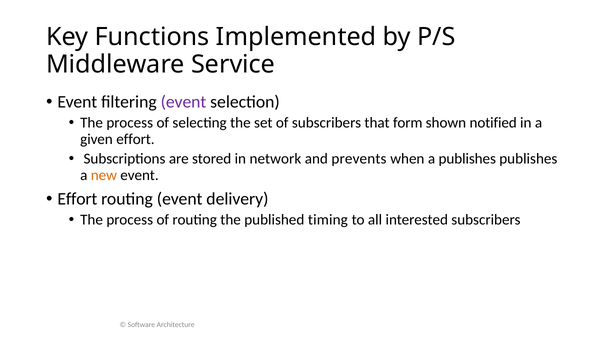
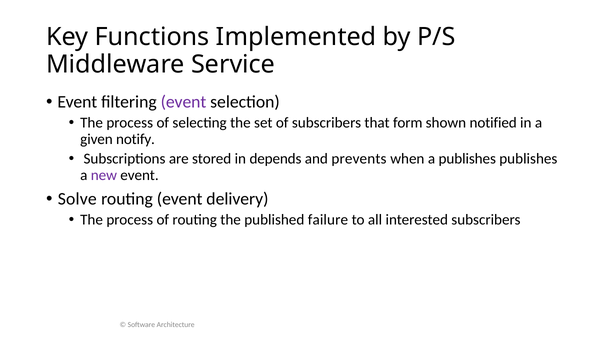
given effort: effort -> notify
network: network -> depends
new colour: orange -> purple
Effort at (77, 199): Effort -> Solve
timing: timing -> failure
